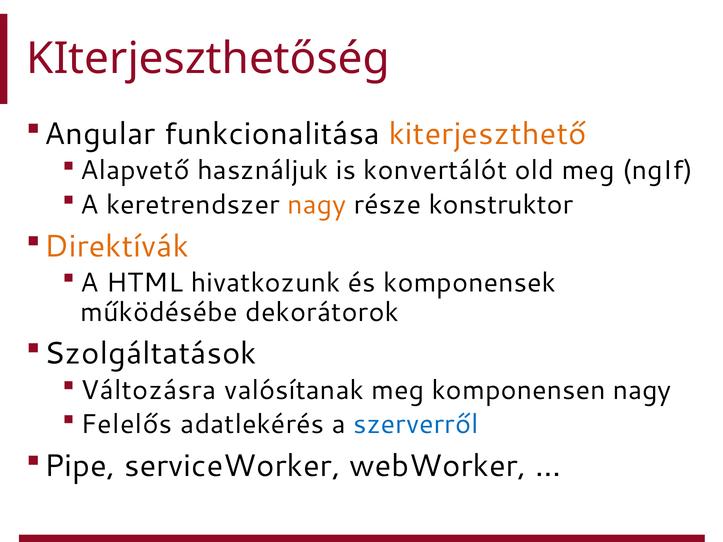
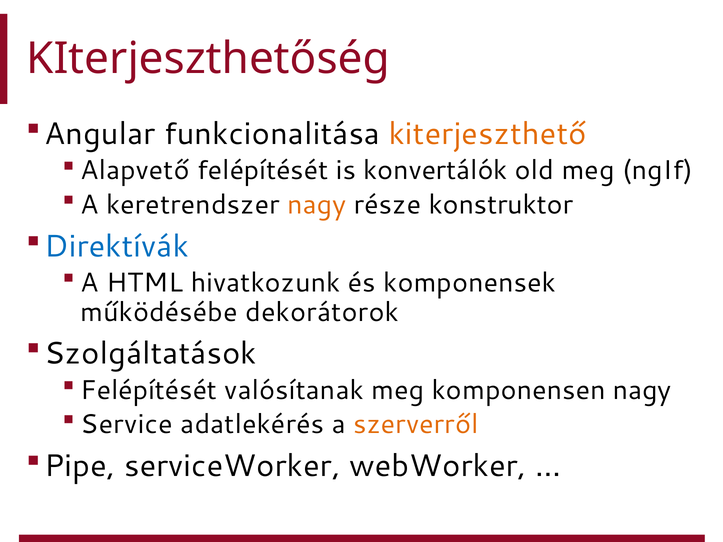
Alapvető használjuk: használjuk -> felépítését
konvertálót: konvertálót -> konvertálók
Direktívák colour: orange -> blue
Változásra at (149, 390): Változásra -> Felépítését
Felelős: Felelős -> Service
szerverről colour: blue -> orange
